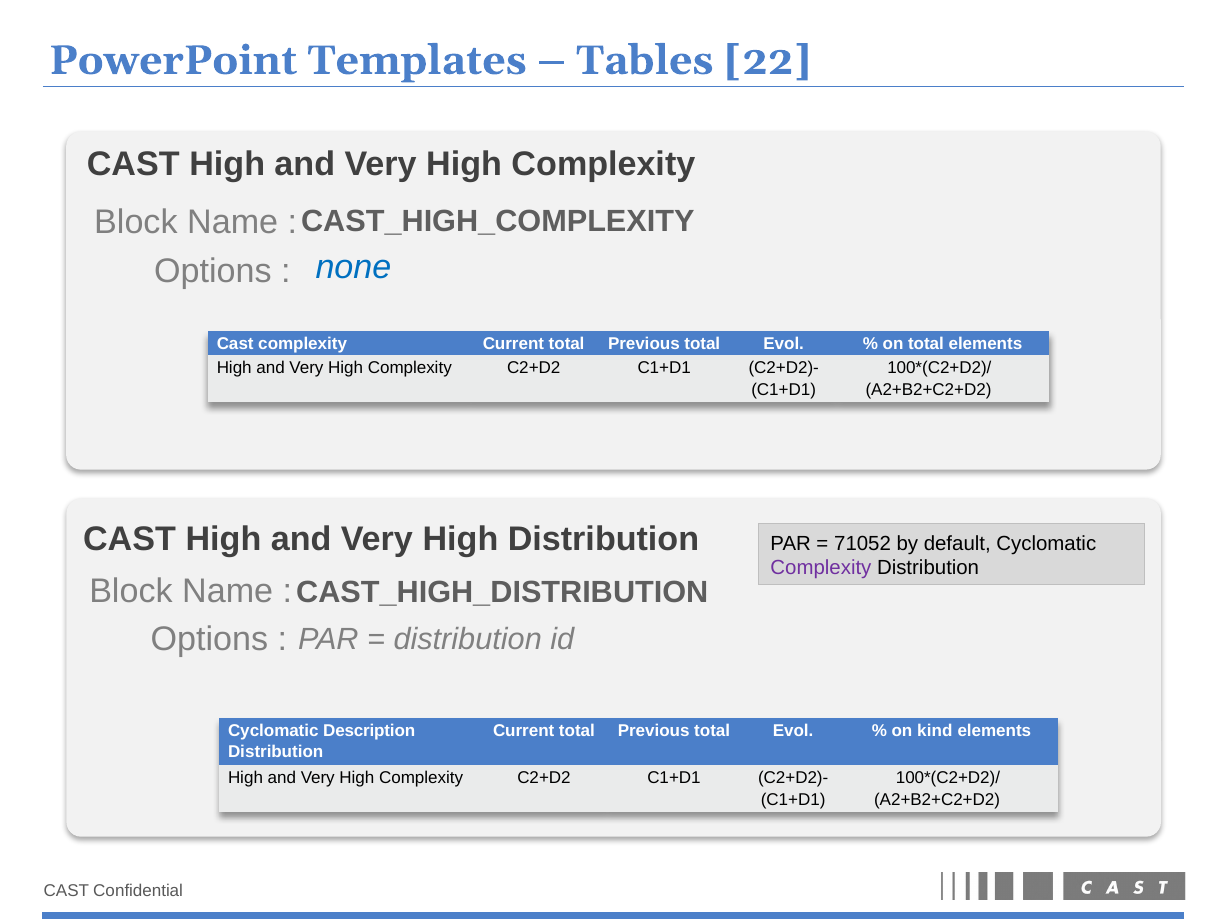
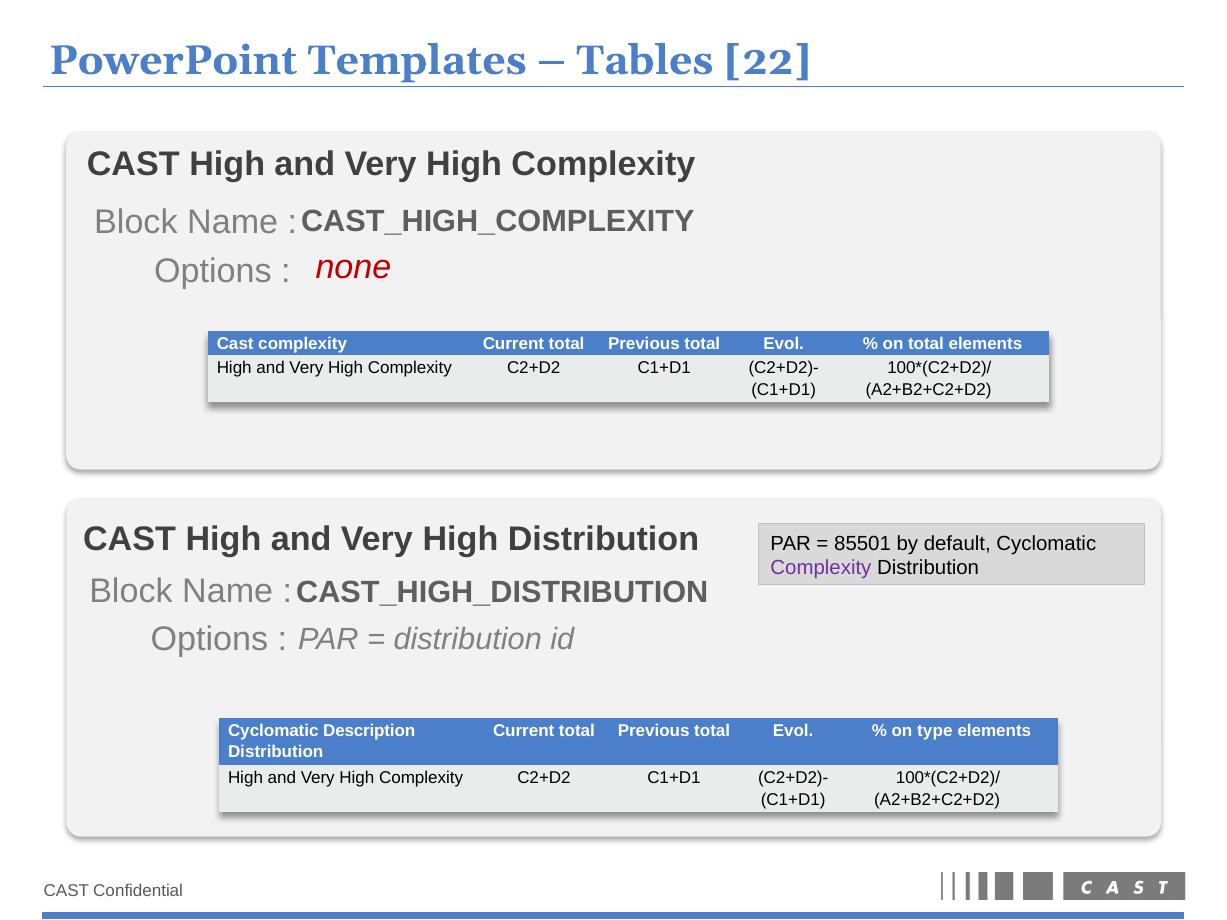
none colour: blue -> red
71052: 71052 -> 85501
kind: kind -> type
